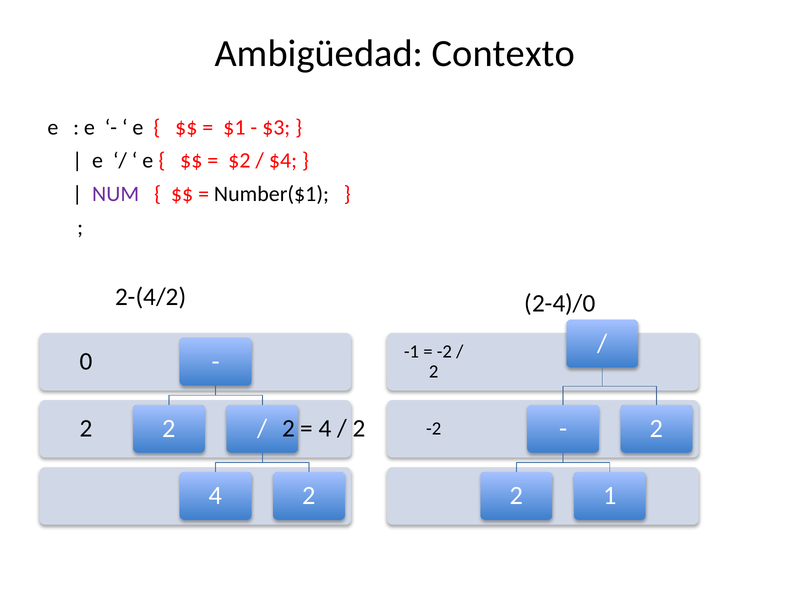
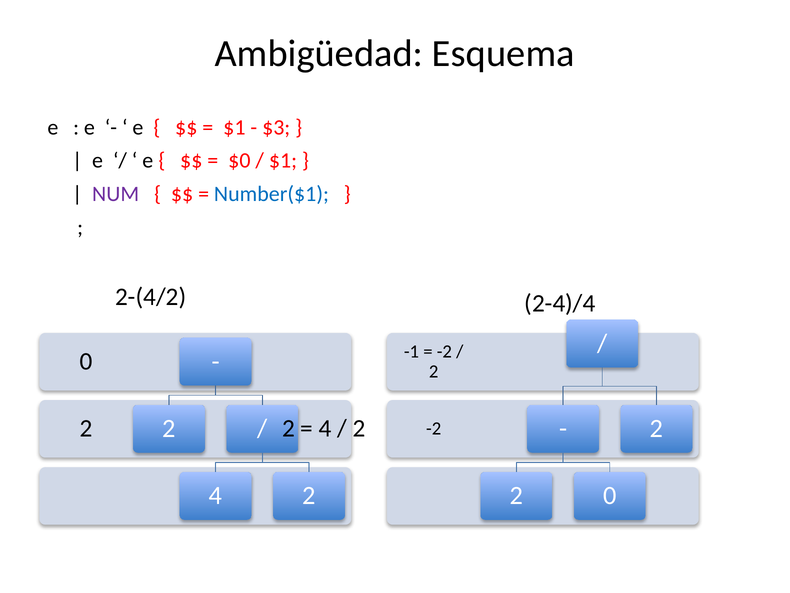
Contexto: Contexto -> Esquema
$2: $2 -> $0
$4 at (283, 161): $4 -> $1
Number($1 colour: black -> blue
2-4)/0: 2-4)/0 -> 2-4)/4
1 at (610, 495): 1 -> 0
